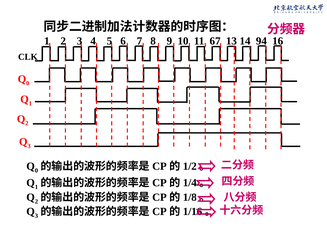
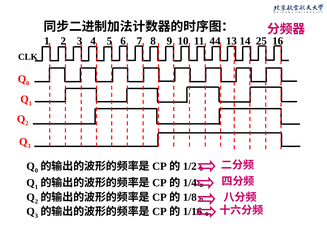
67: 67 -> 44
94: 94 -> 25
